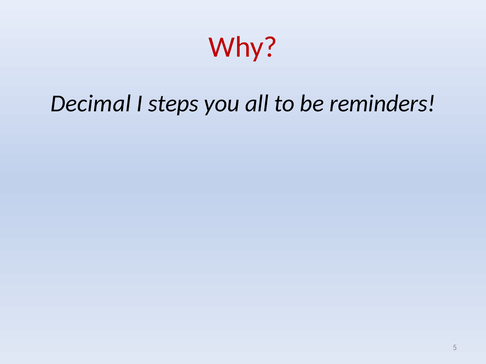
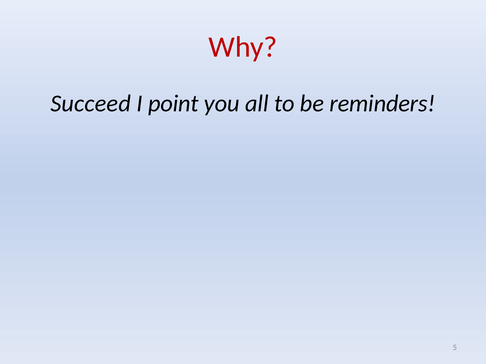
Decimal: Decimal -> Succeed
steps: steps -> point
